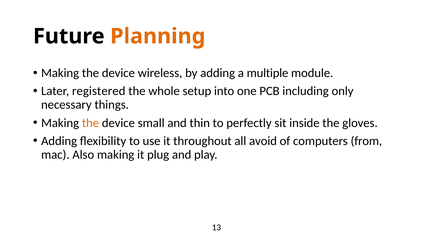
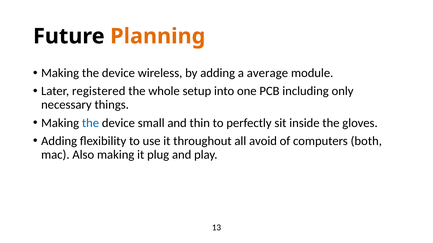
multiple: multiple -> average
the at (90, 123) colour: orange -> blue
from: from -> both
